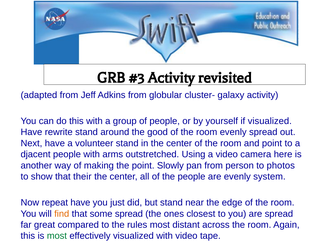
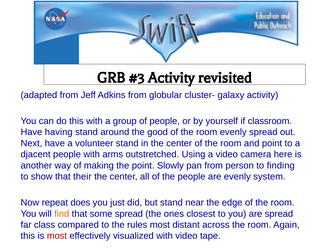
if visualized: visualized -> classroom
rewrite: rewrite -> having
photos: photos -> finding
repeat have: have -> does
great: great -> class
most at (57, 236) colour: green -> red
